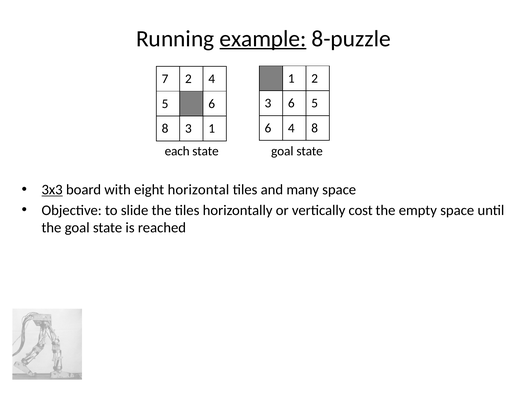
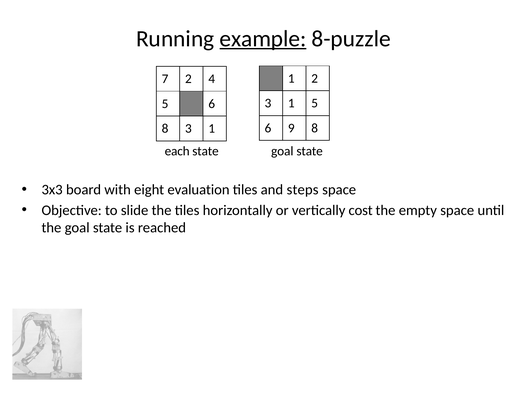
6 at (291, 103): 6 -> 1
6 4: 4 -> 9
3x3 underline: present -> none
horizontal: horizontal -> evaluation
many: many -> steps
